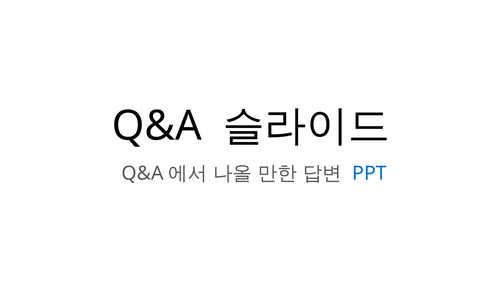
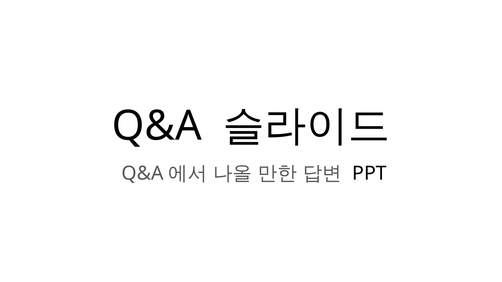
PPT colour: blue -> black
